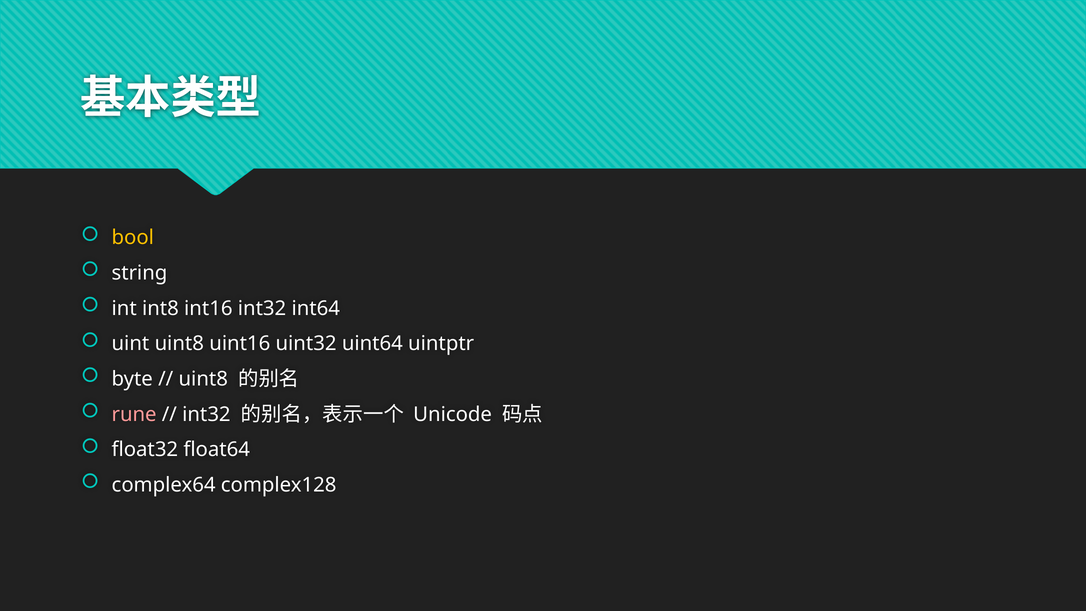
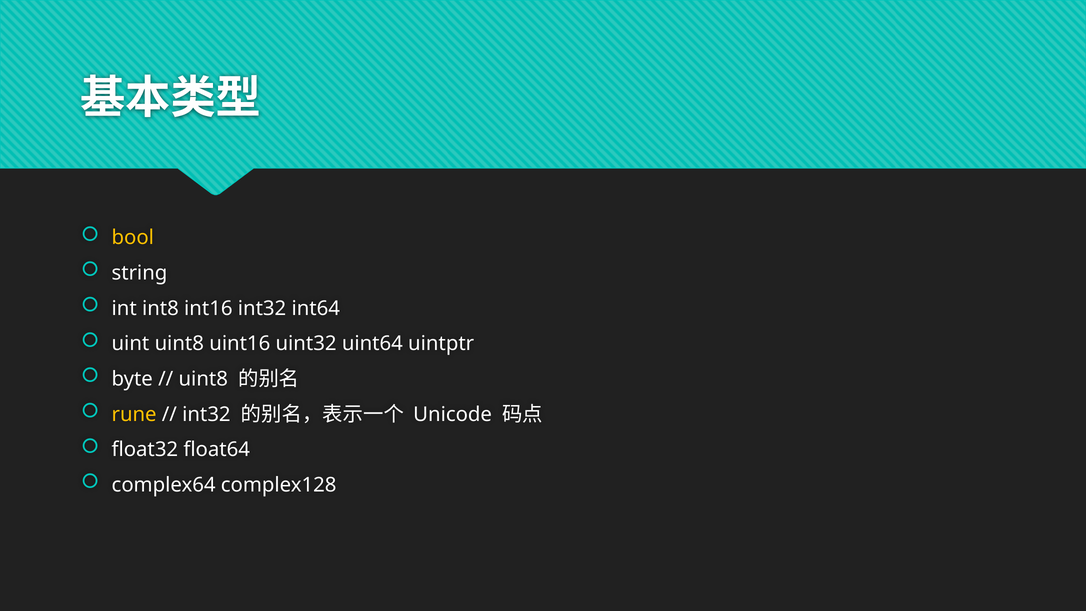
rune colour: pink -> yellow
